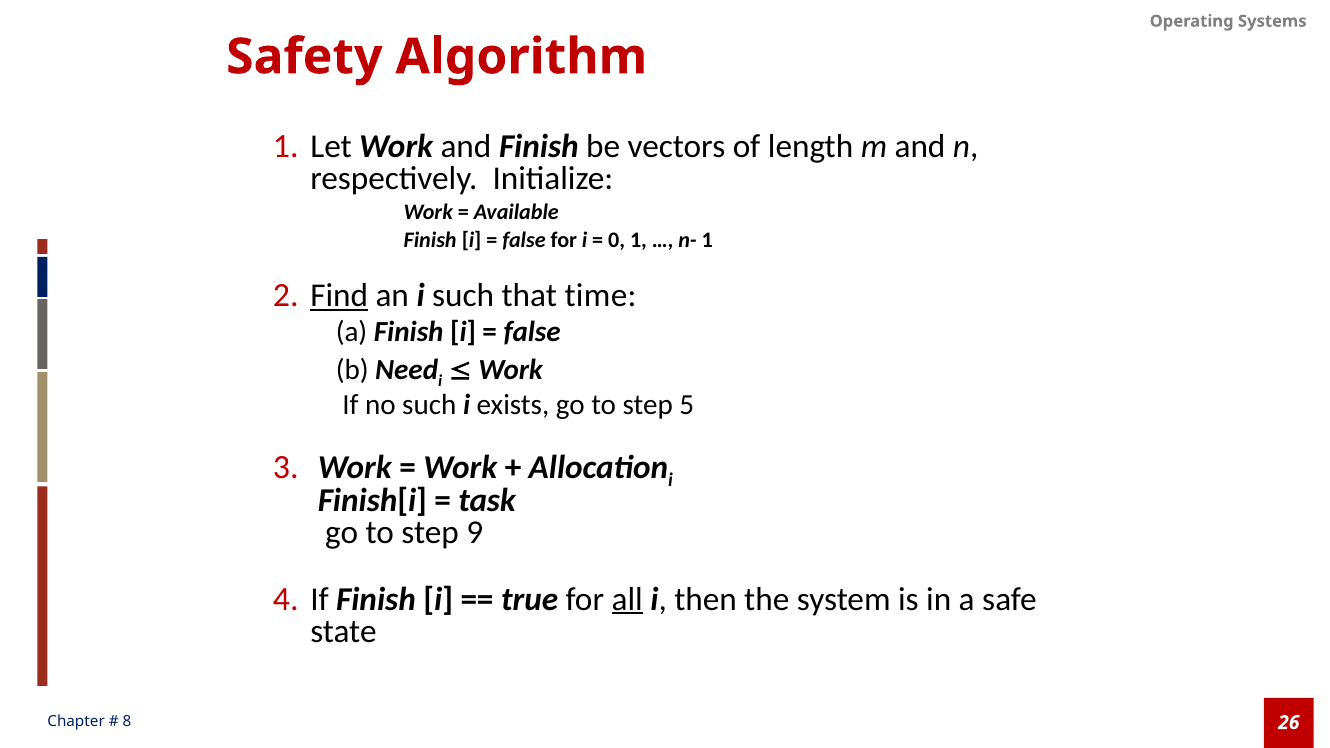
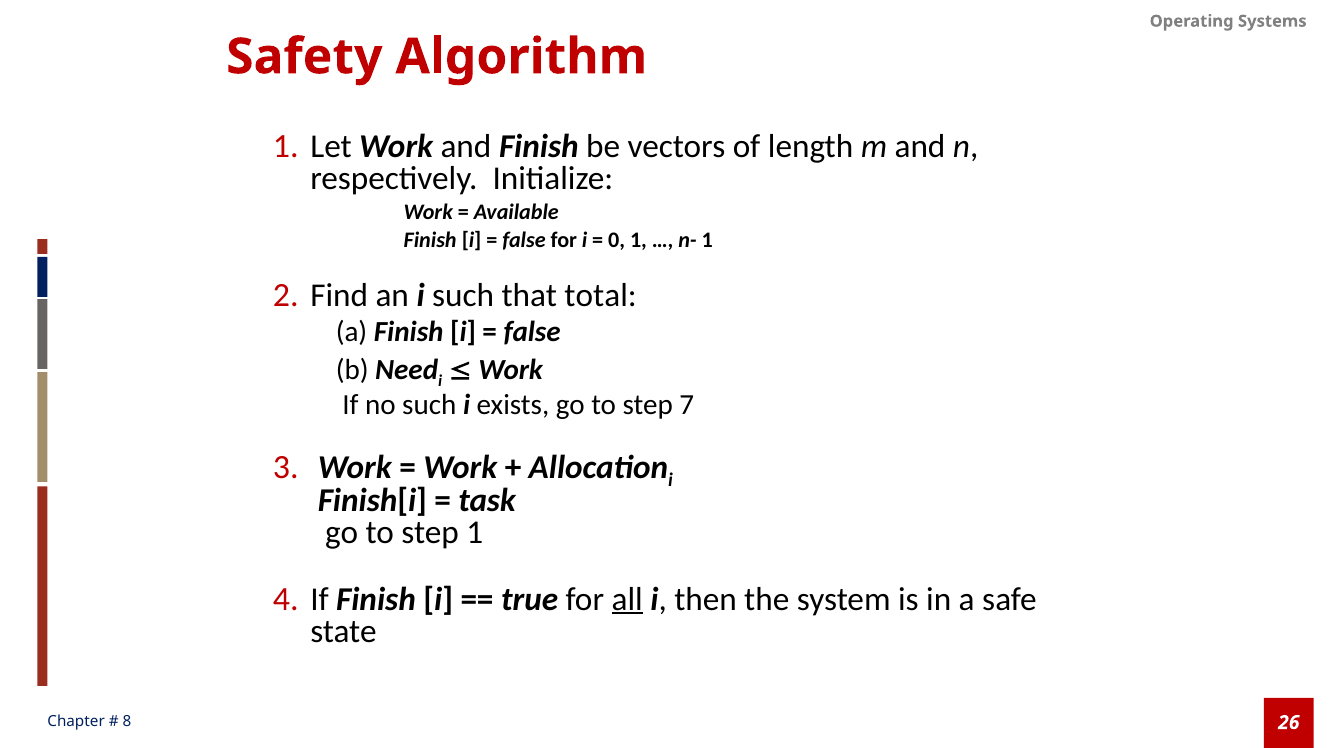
Find underline: present -> none
time: time -> total
5: 5 -> 7
step 9: 9 -> 1
